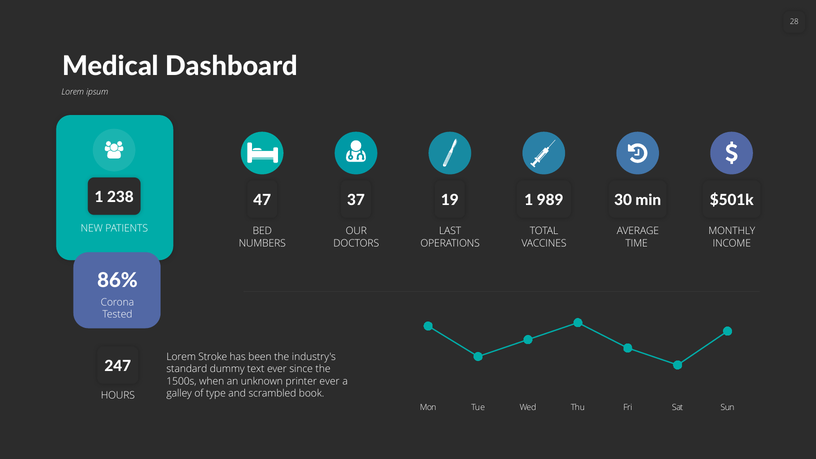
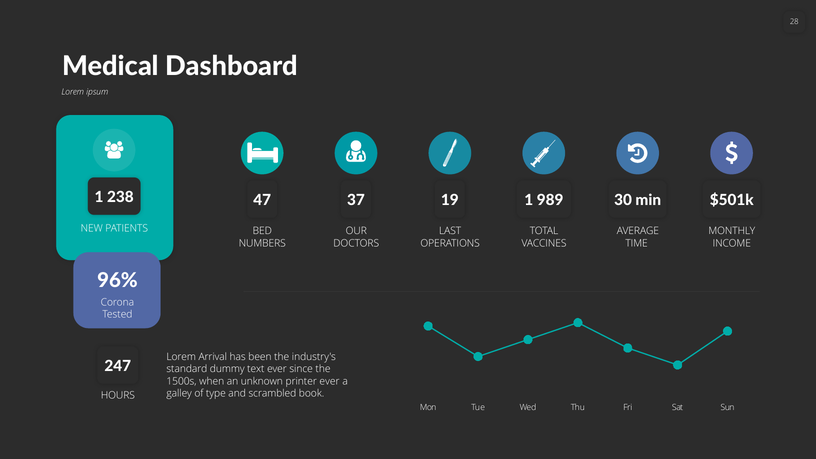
86%: 86% -> 96%
Stroke: Stroke -> Arrival
